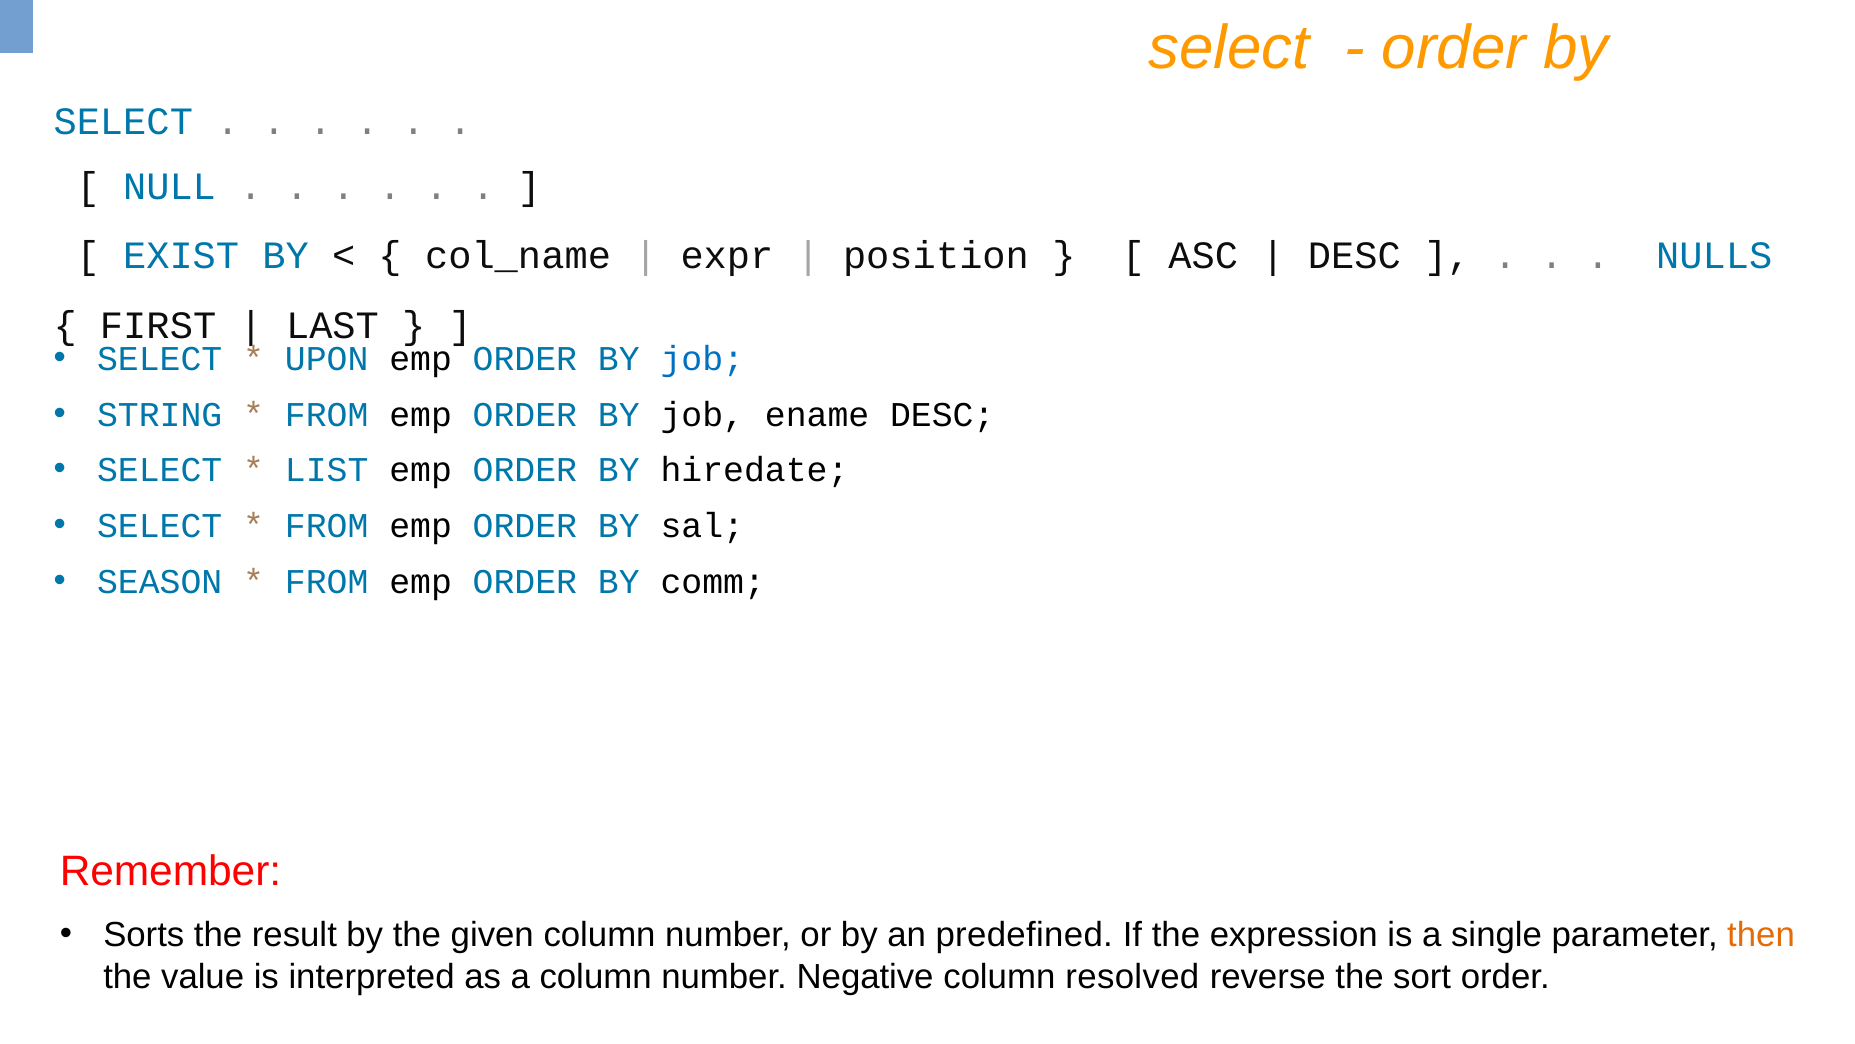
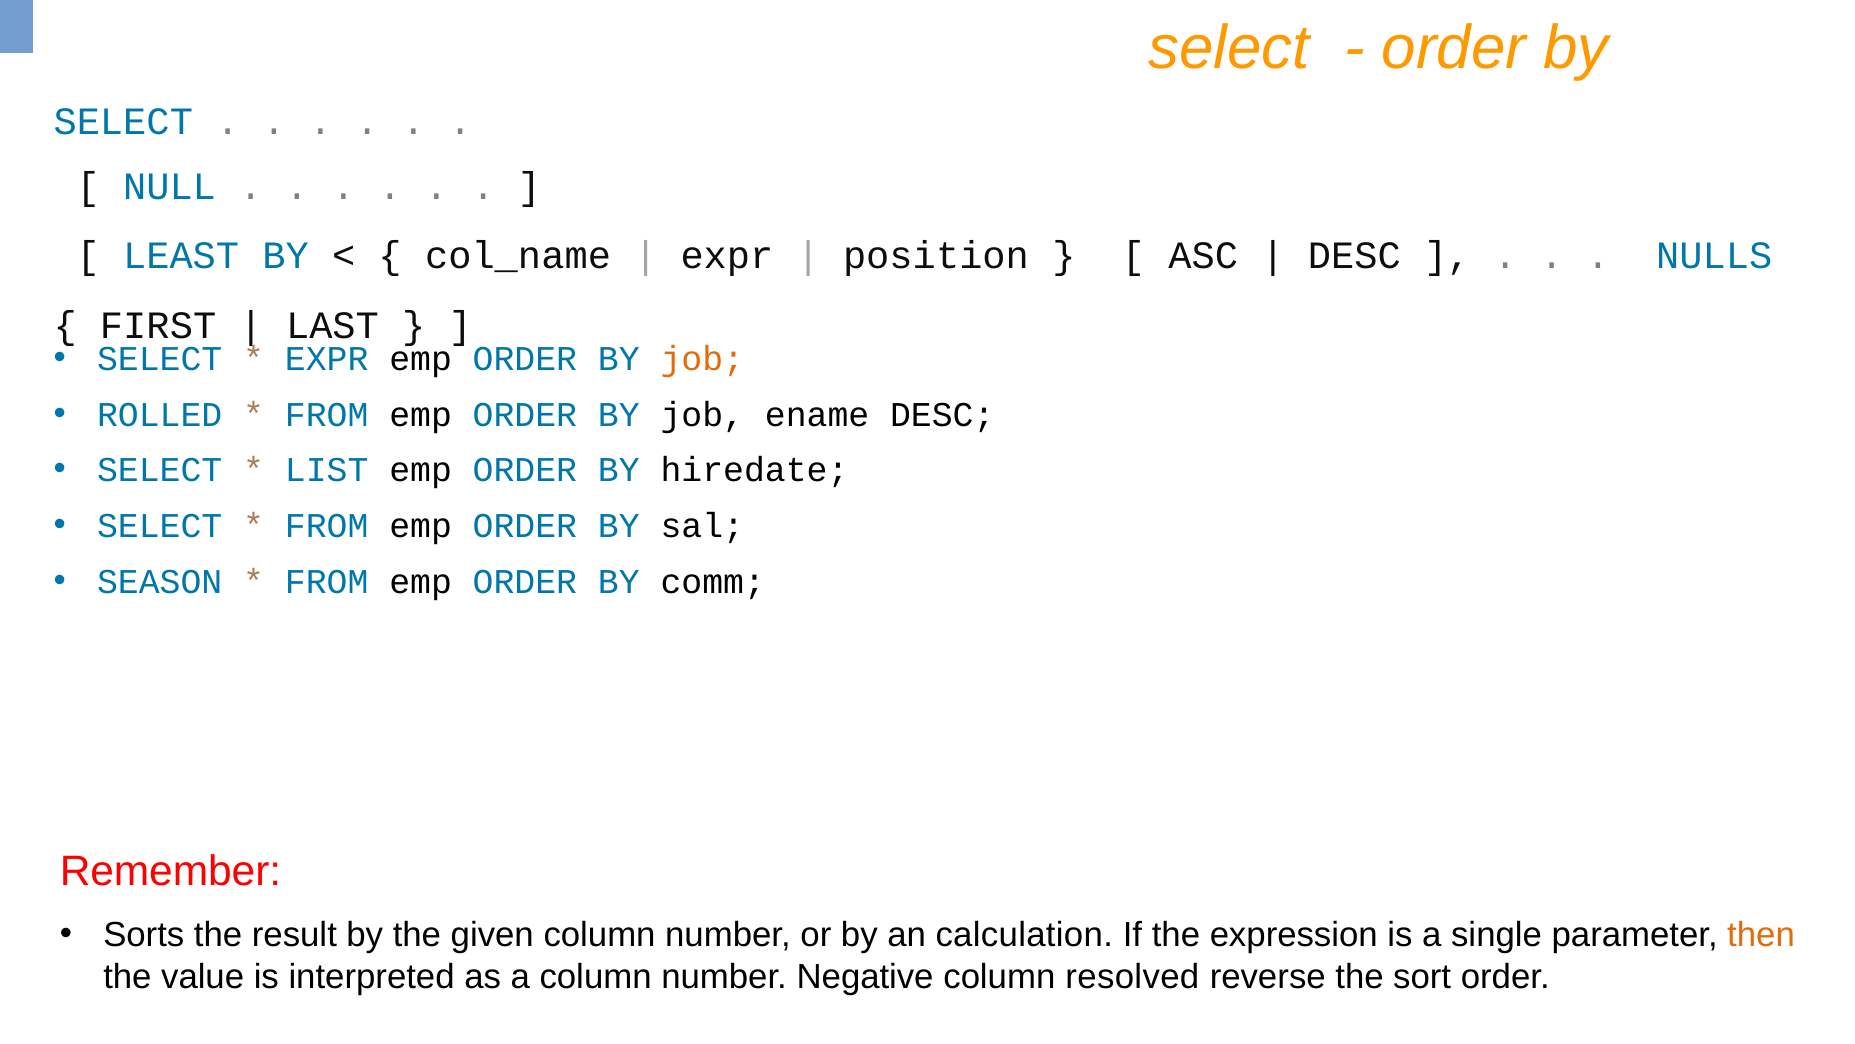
EXIST: EXIST -> LEAST
UPON at (327, 359): UPON -> EXPR
job at (702, 359) colour: blue -> orange
STRING: STRING -> ROLLED
predefined: predefined -> calculation
